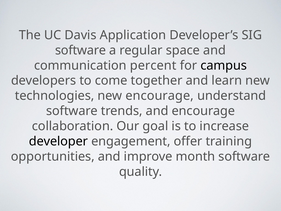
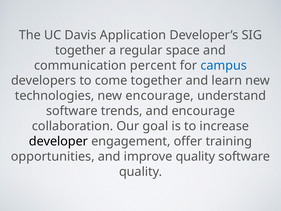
software at (81, 50): software -> together
campus colour: black -> blue
improve month: month -> quality
